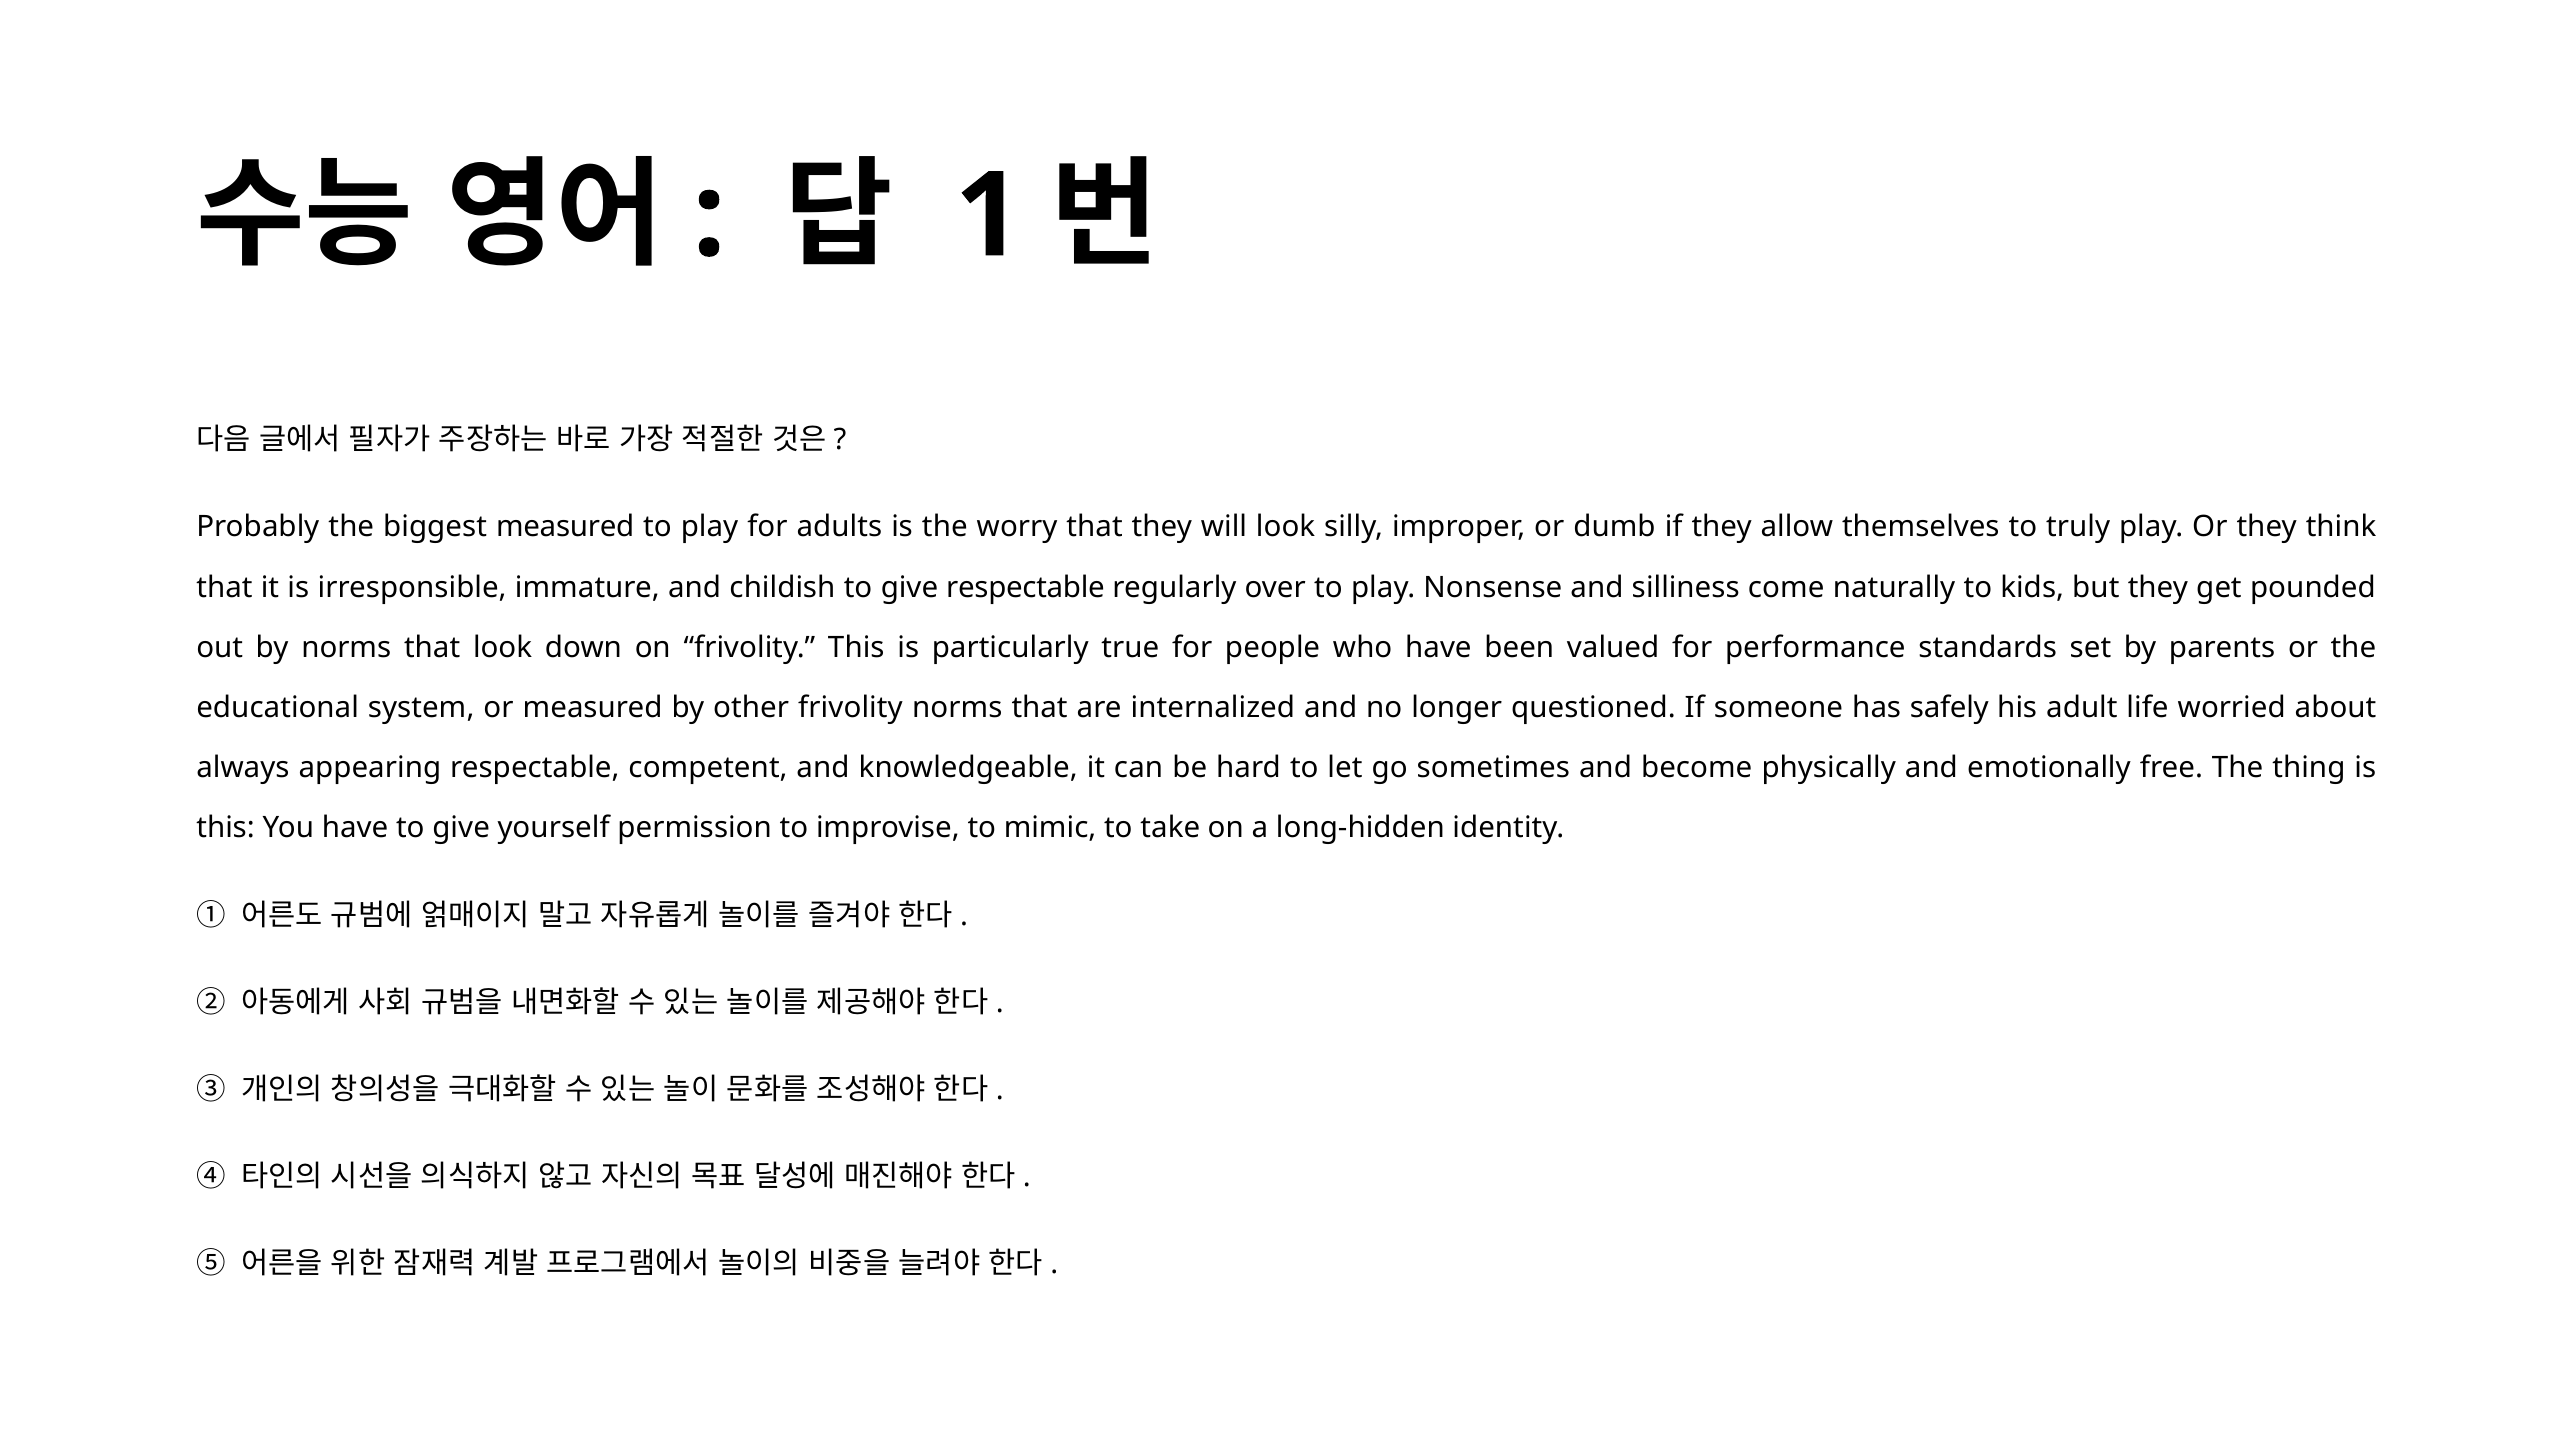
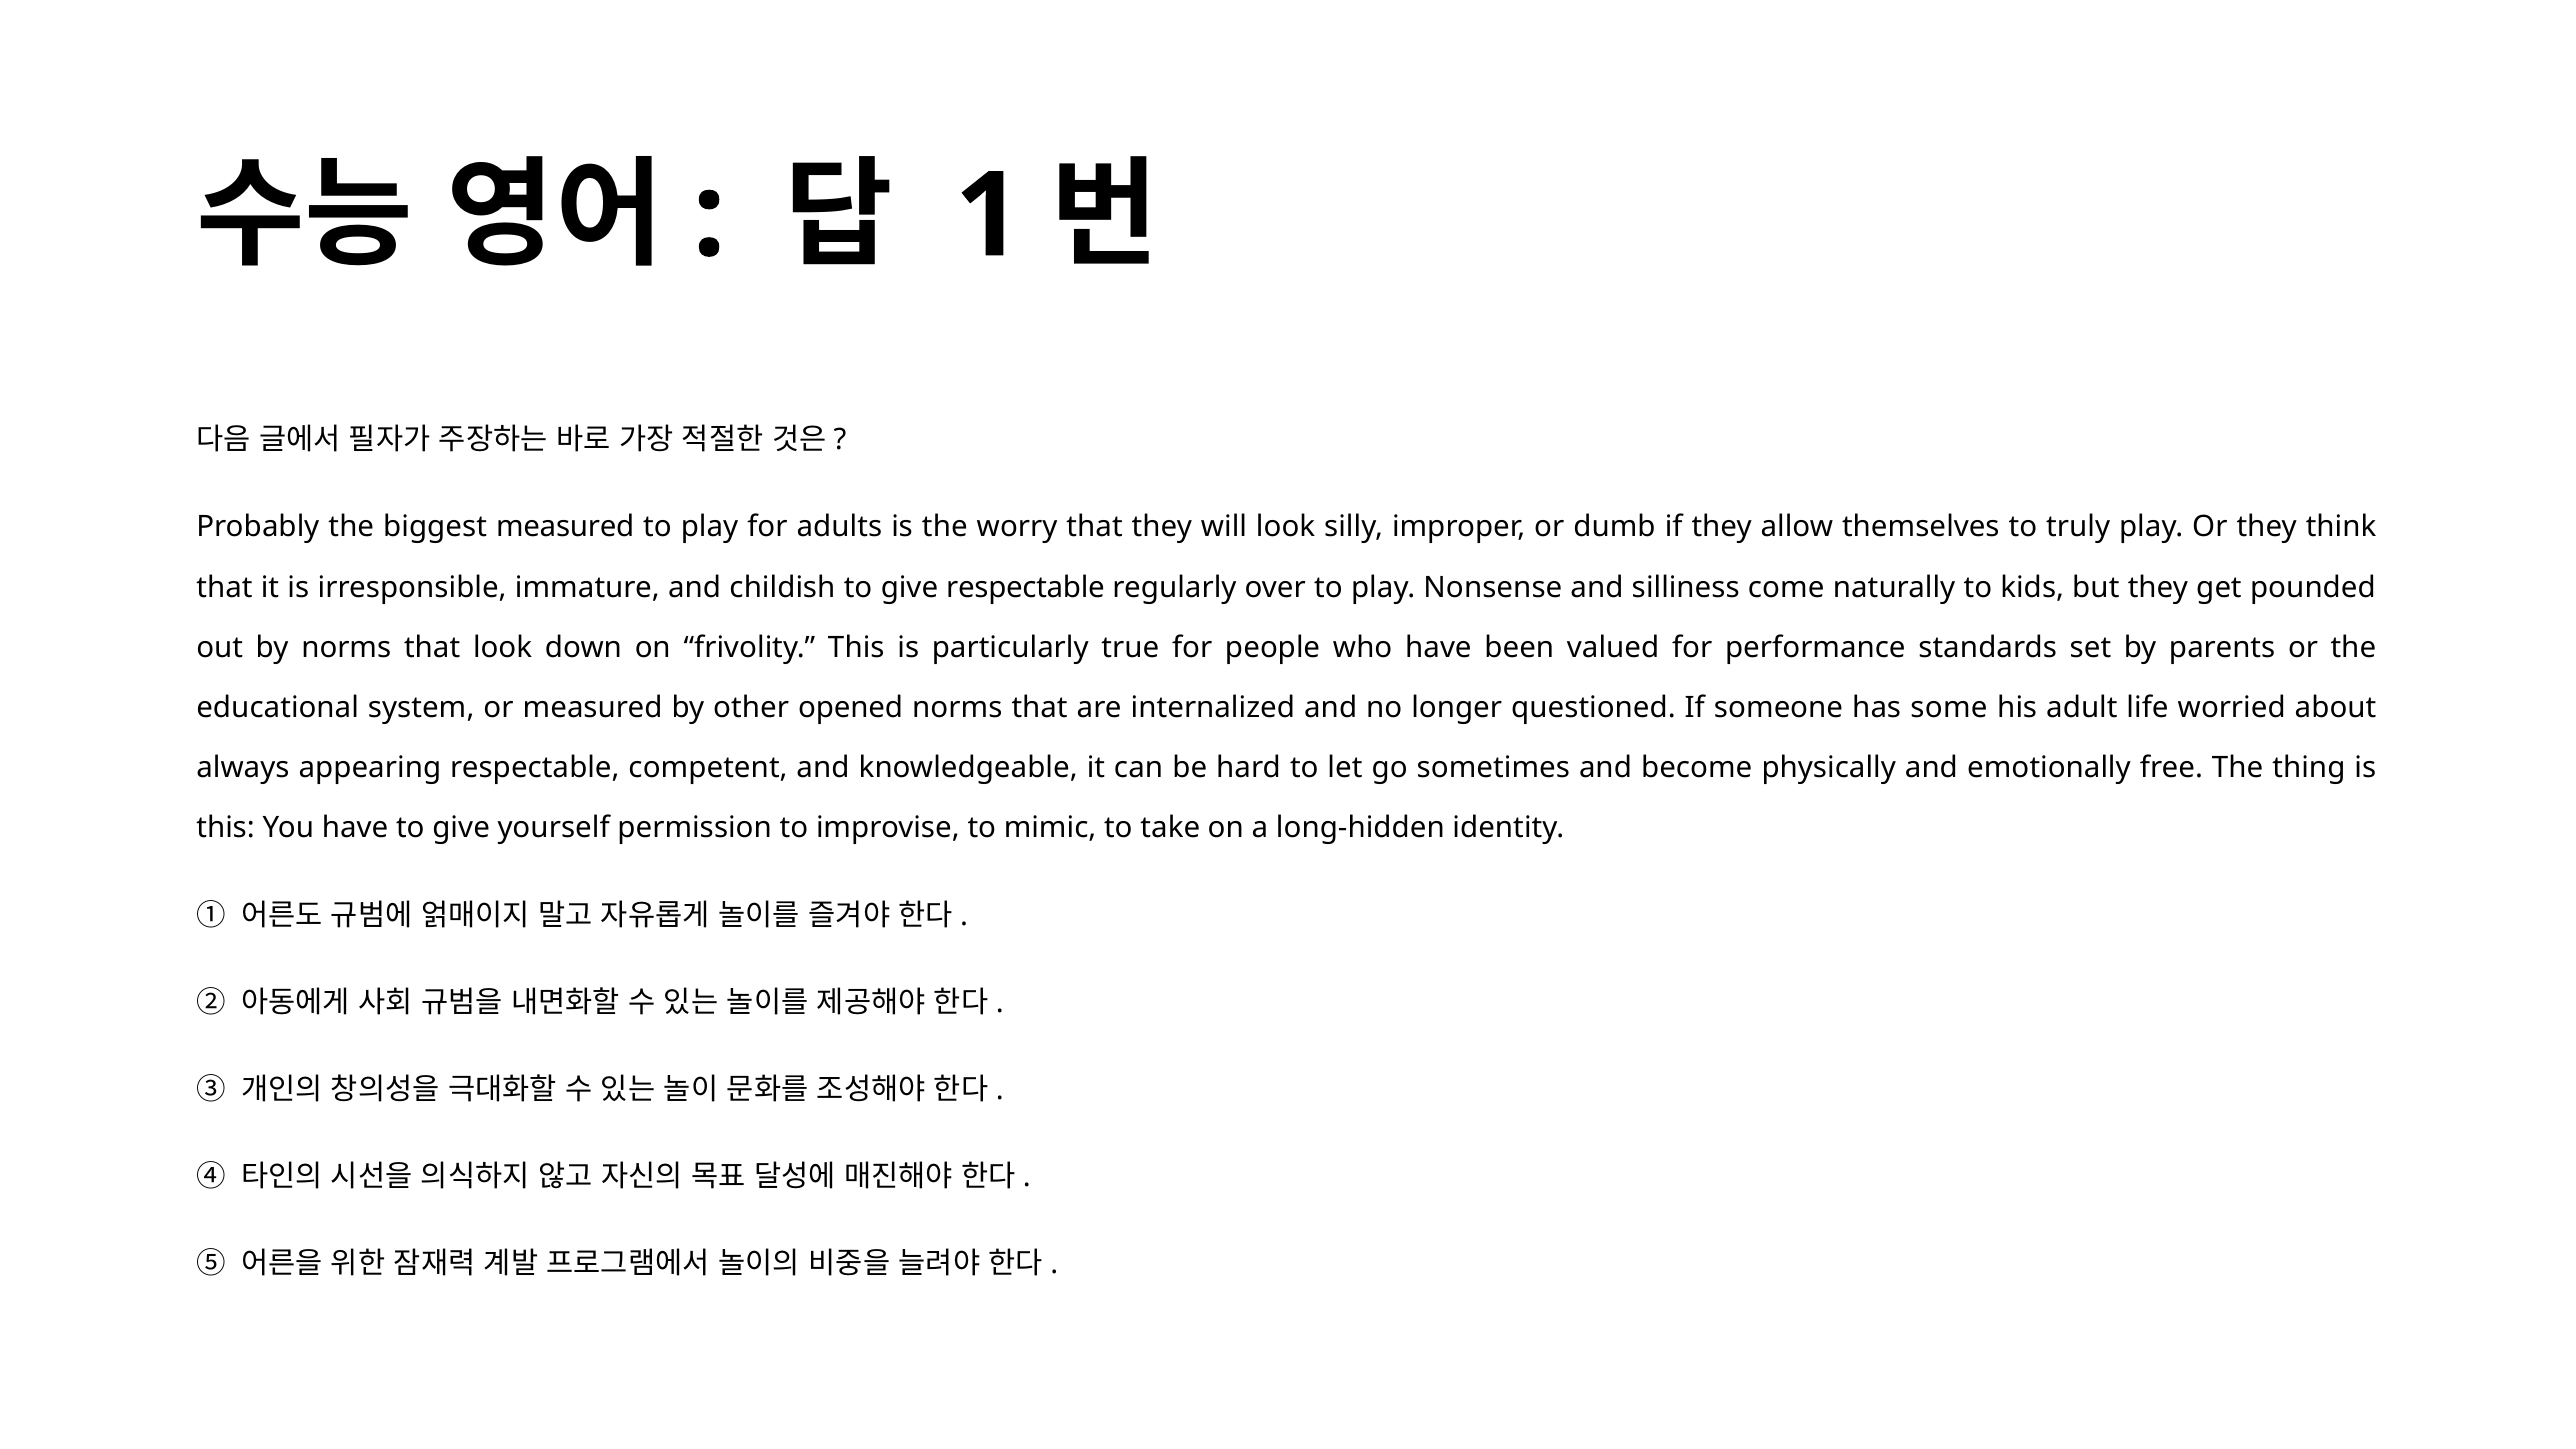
other frivolity: frivolity -> opened
safely: safely -> some
